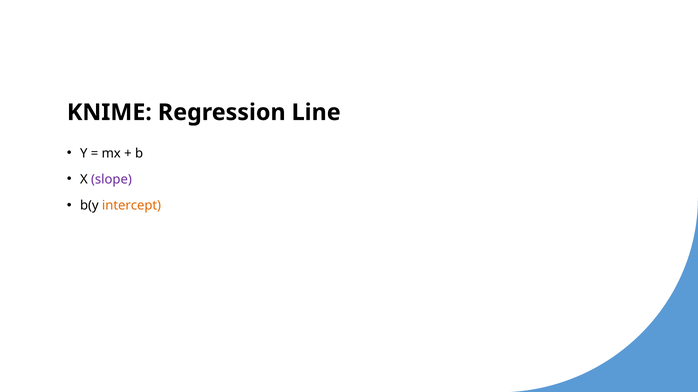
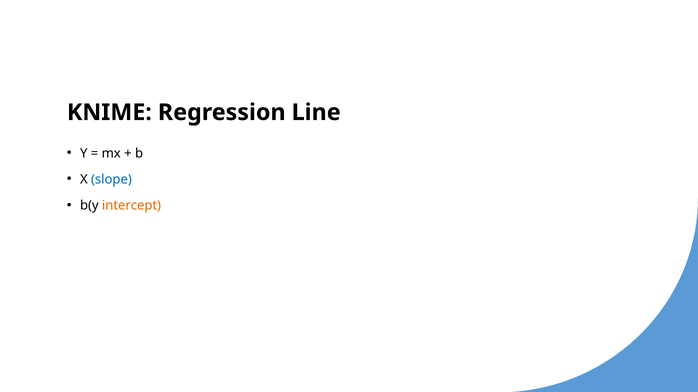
slope colour: purple -> blue
